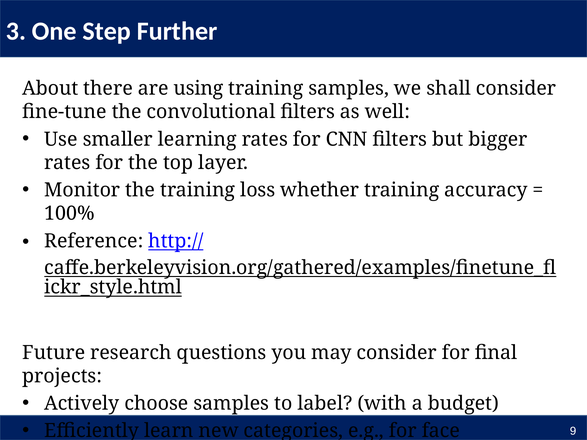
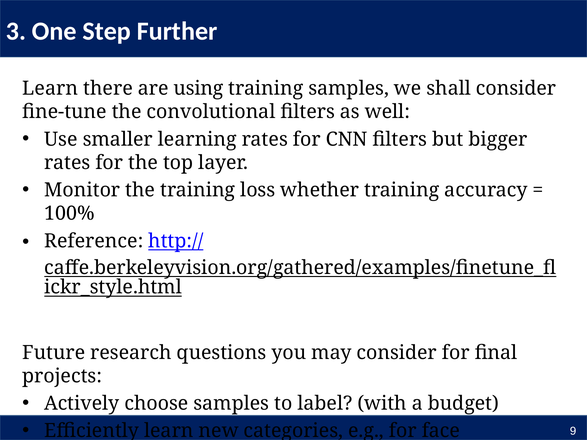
About at (50, 88): About -> Learn
